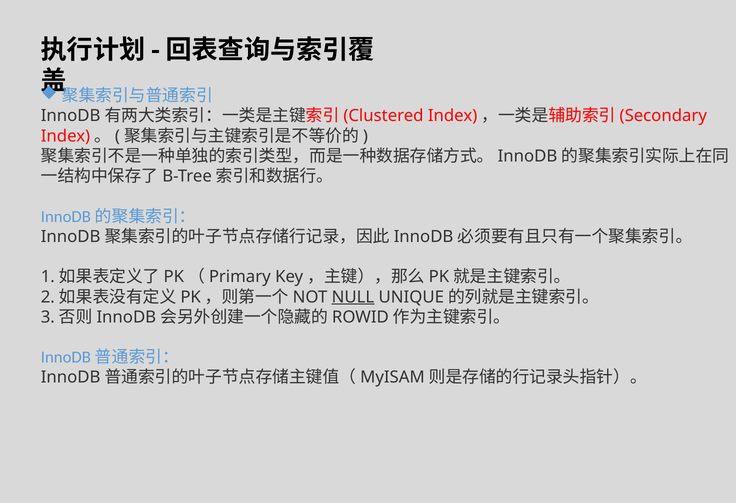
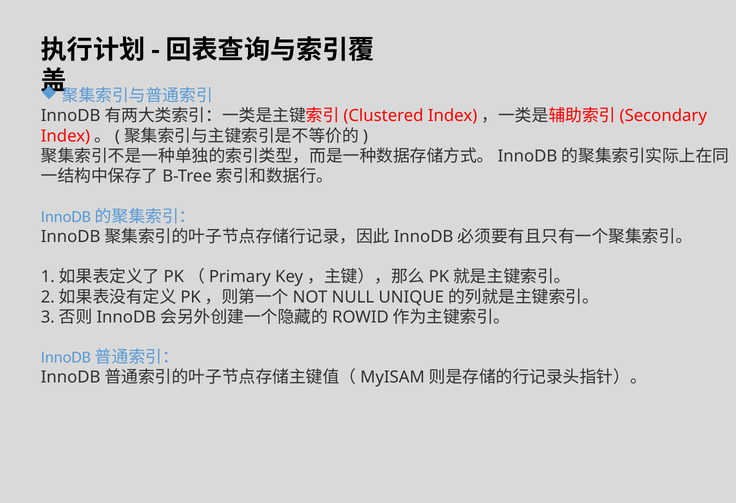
NULL underline: present -> none
